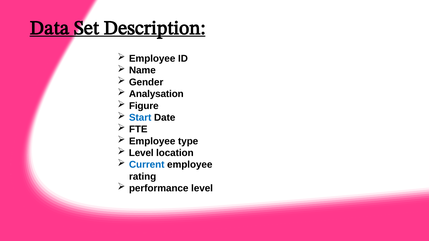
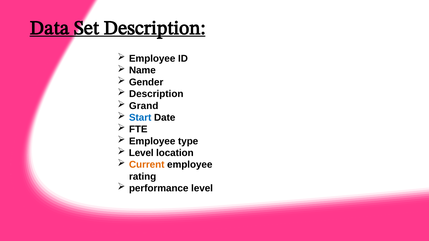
Analysation at (156, 94): Analysation -> Description
Figure: Figure -> Grand
Current colour: blue -> orange
